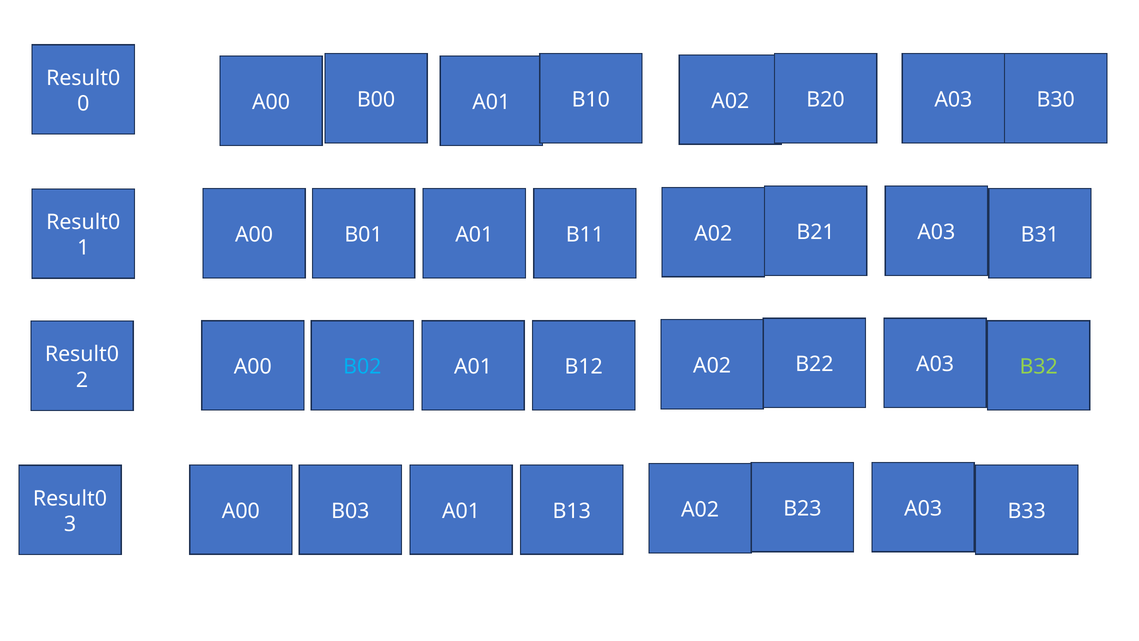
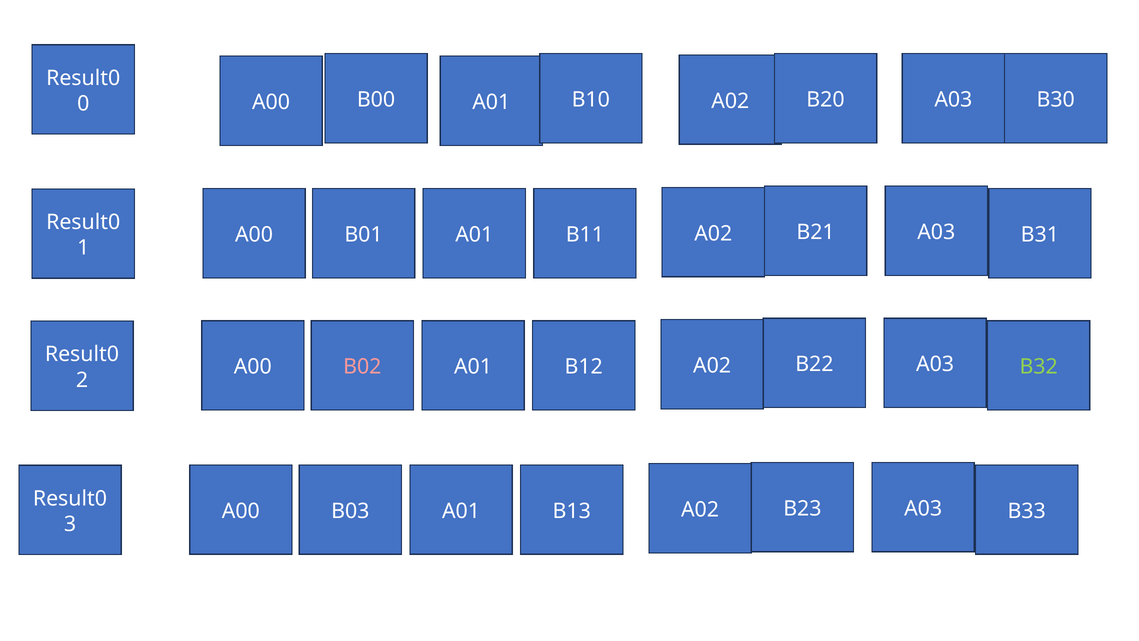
B02 colour: light blue -> pink
